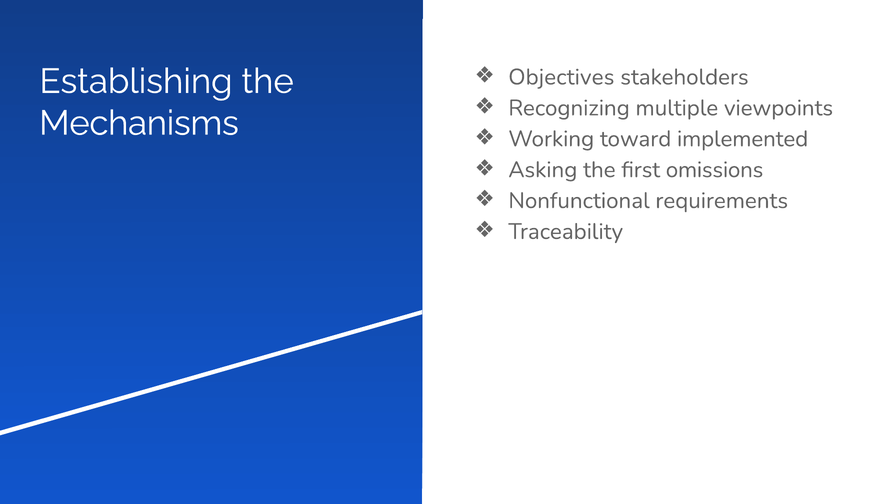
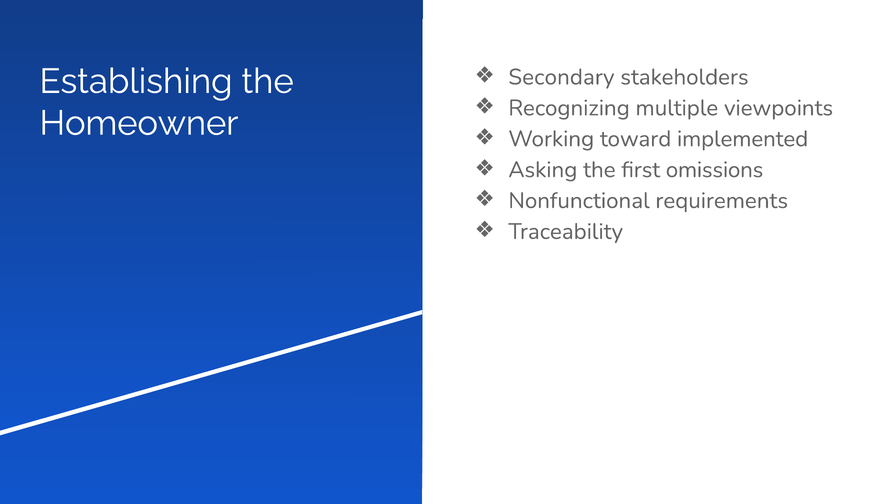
Objectives: Objectives -> Secondary
Mechanisms: Mechanisms -> Homeowner
